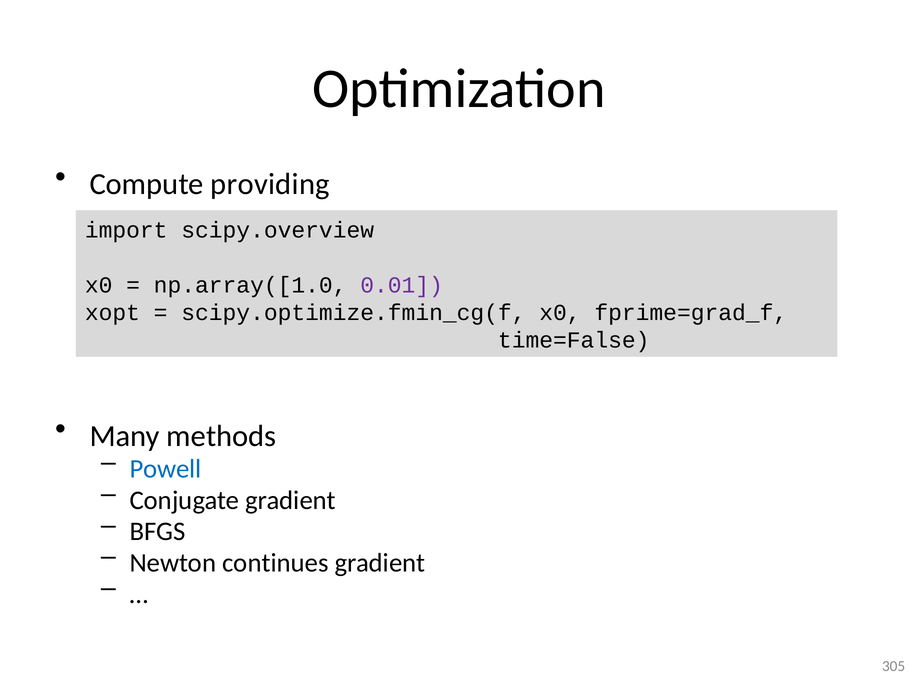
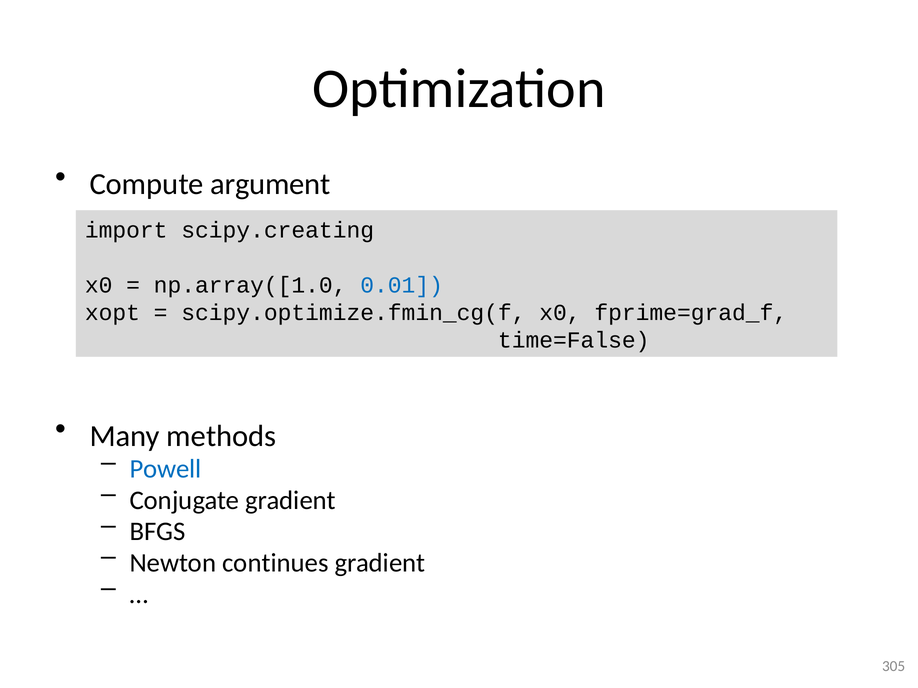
providing: providing -> argument
scipy.overview: scipy.overview -> scipy.creating
0.01 colour: purple -> blue
